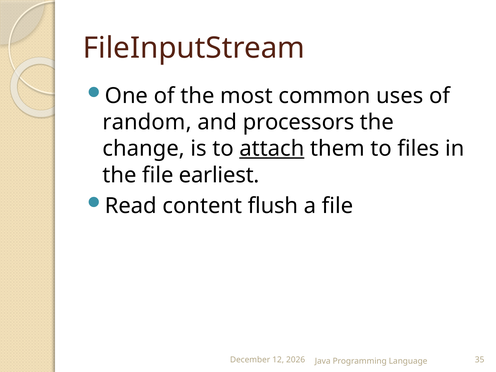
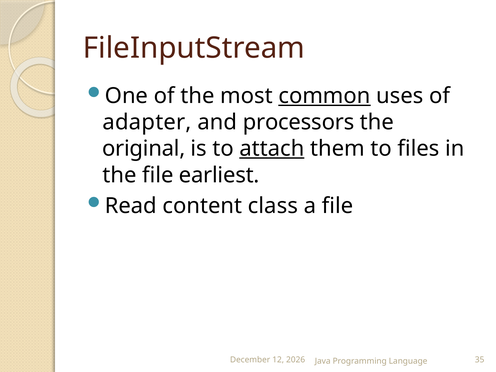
common underline: none -> present
random: random -> adapter
change: change -> original
flush: flush -> class
